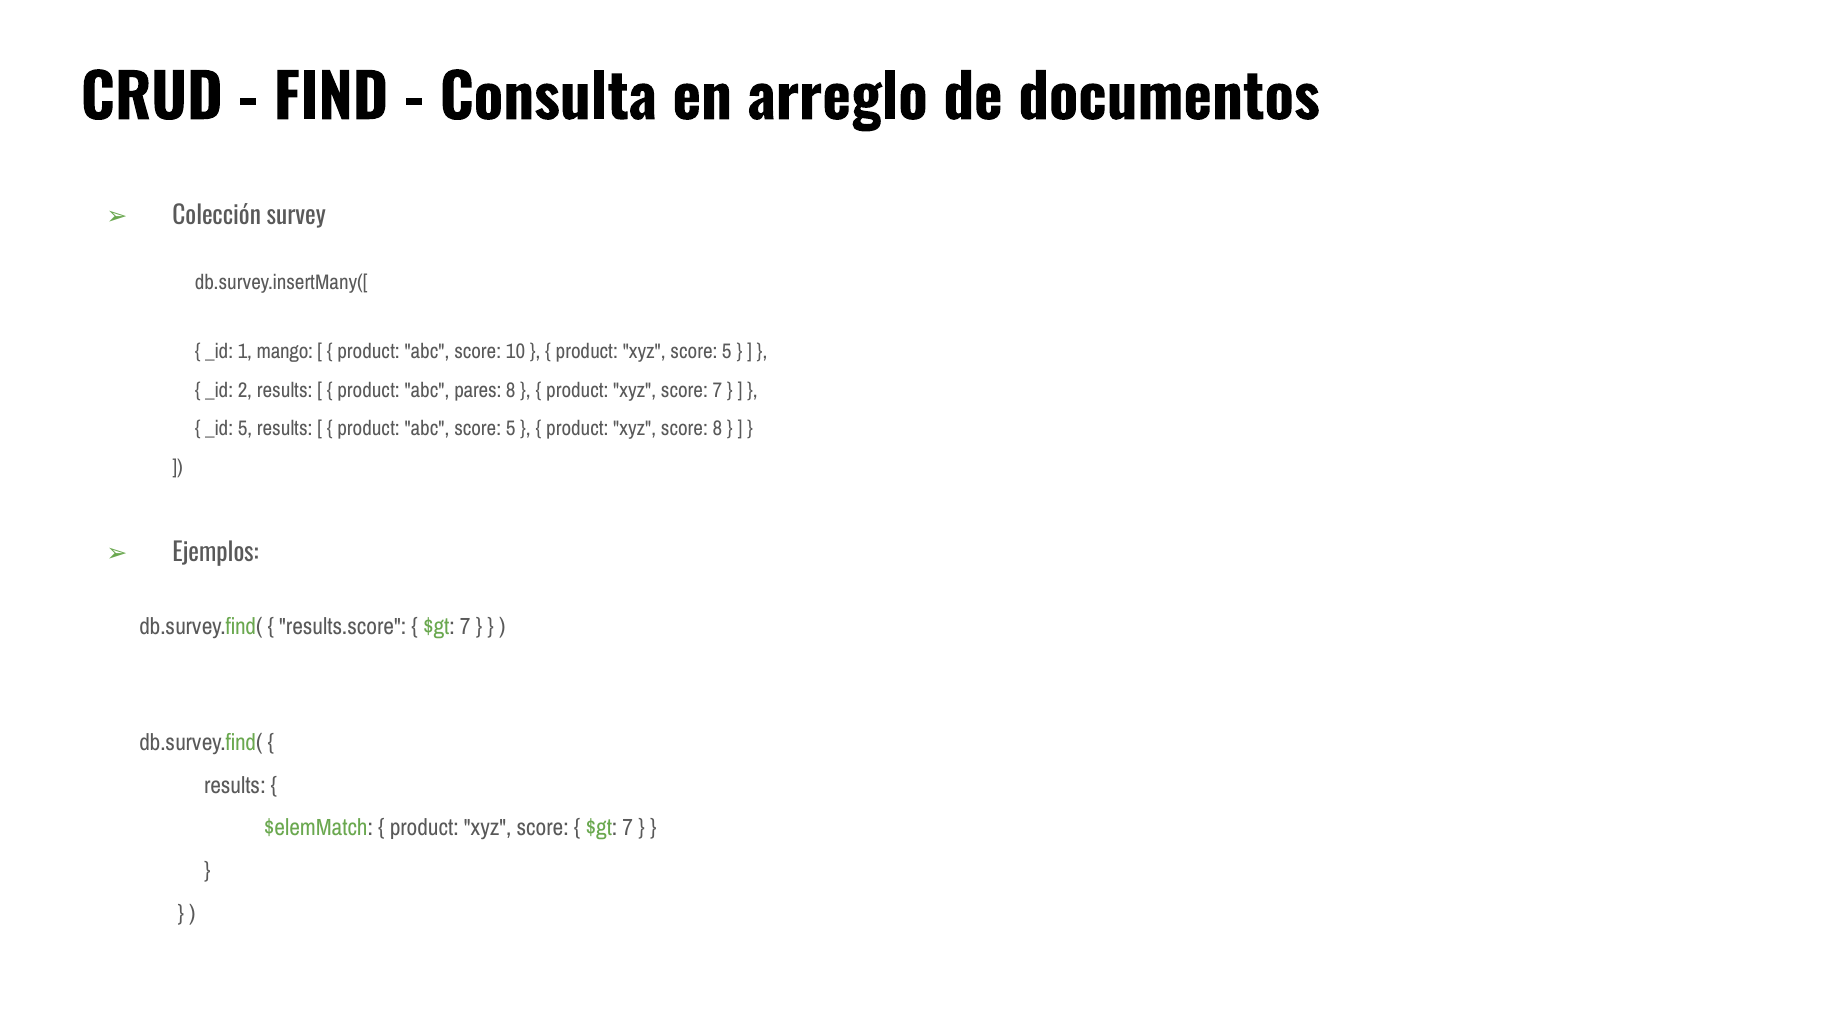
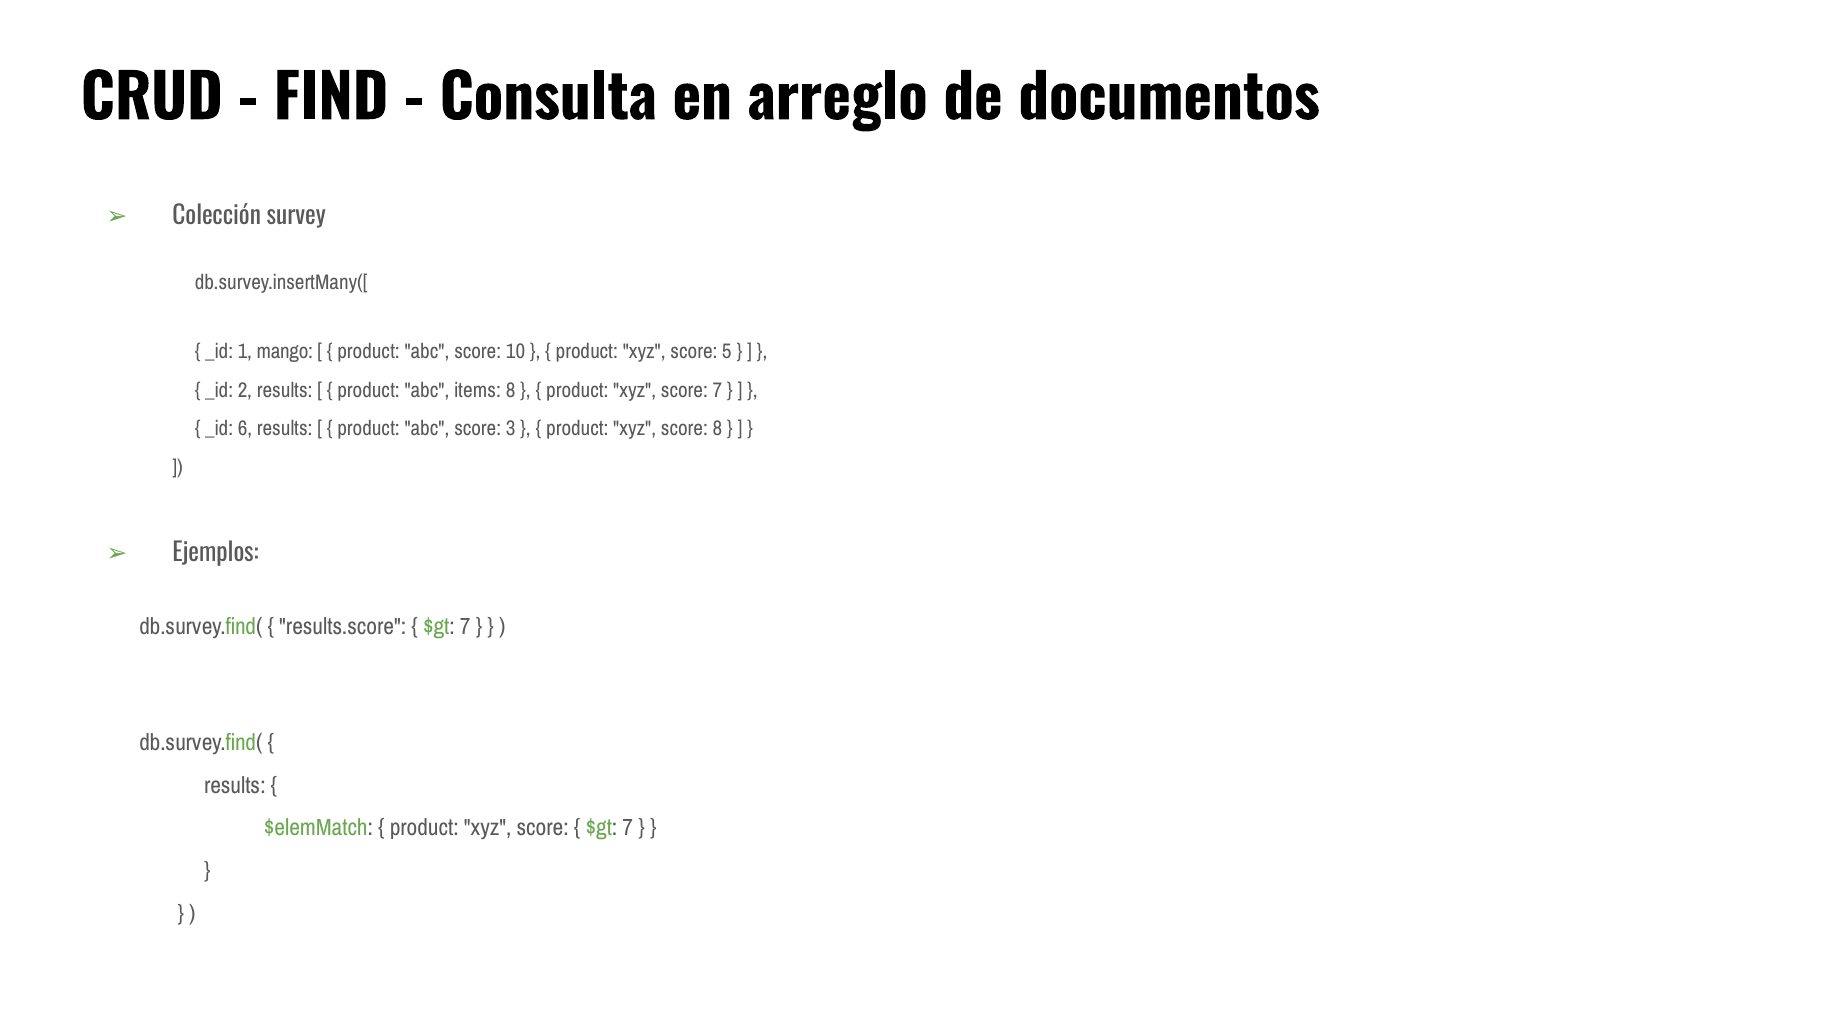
pares: pares -> items
_id 5: 5 -> 6
abc score 5: 5 -> 3
